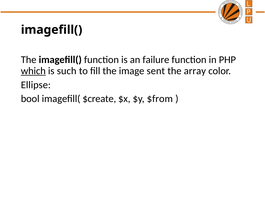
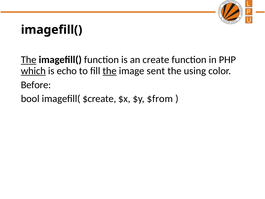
The at (29, 60) underline: none -> present
failure: failure -> create
such: such -> echo
the at (110, 71) underline: none -> present
array: array -> using
Ellipse: Ellipse -> Before
